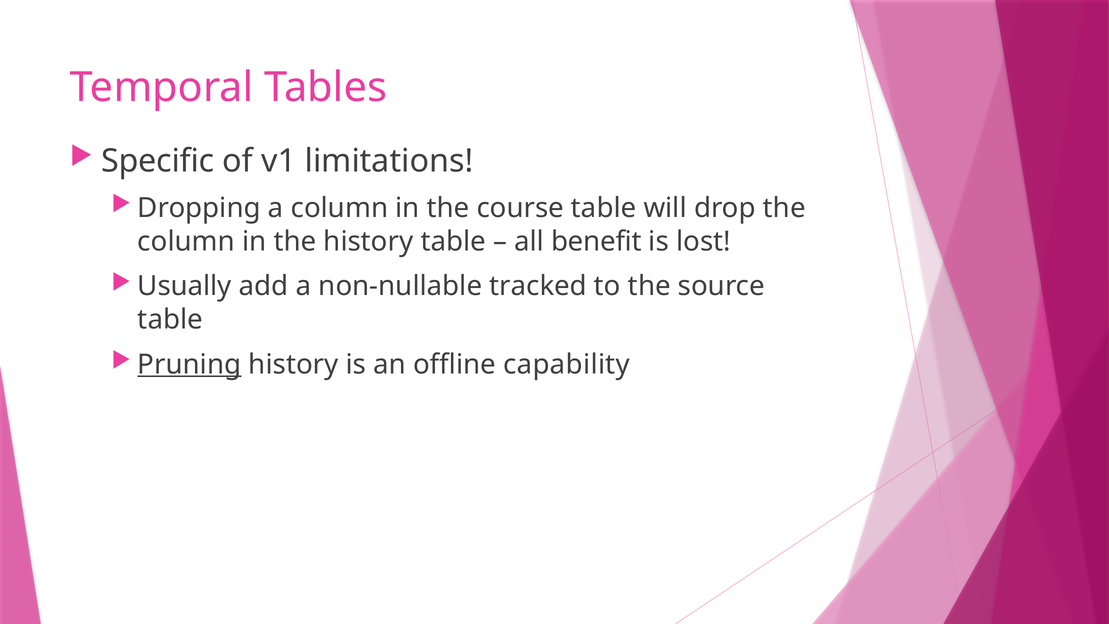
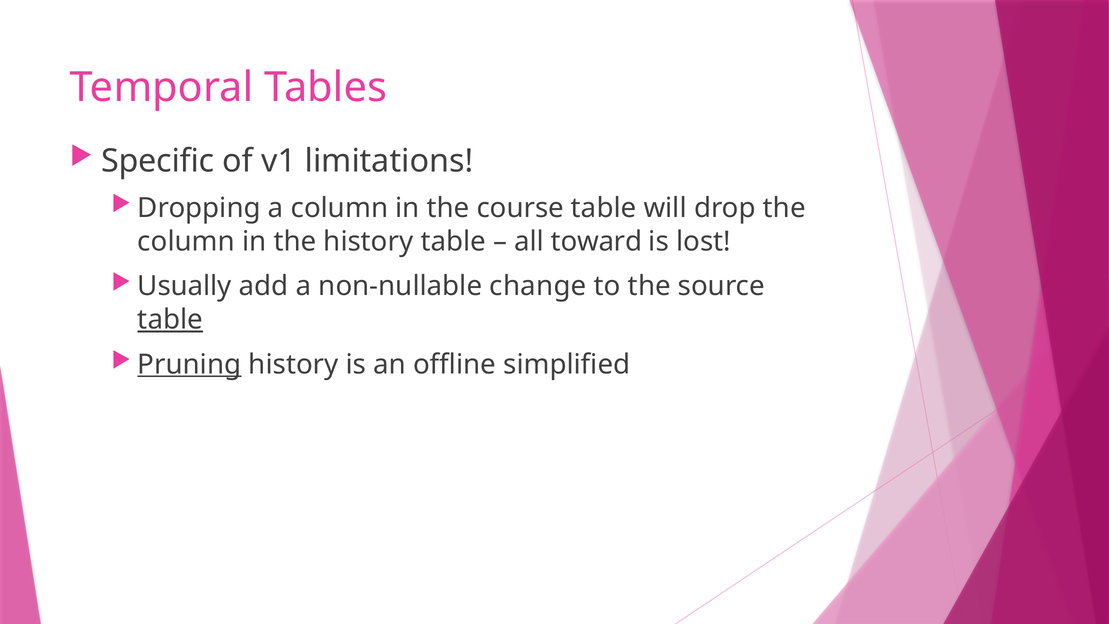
benefit: benefit -> toward
tracked: tracked -> change
table at (170, 319) underline: none -> present
capability: capability -> simplified
